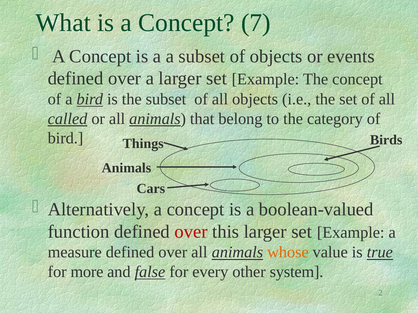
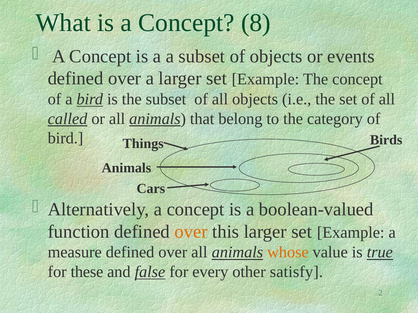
7: 7 -> 8
over at (191, 232) colour: red -> orange
more: more -> these
system: system -> satisfy
